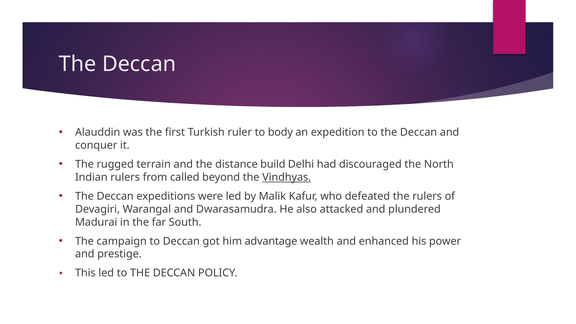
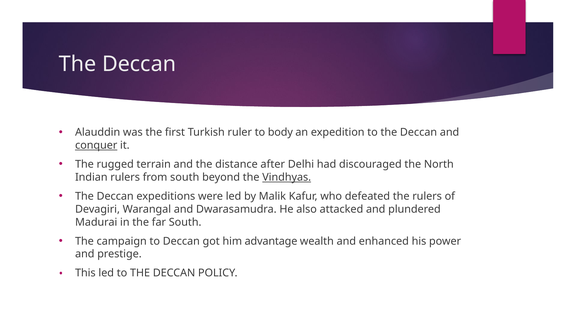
conquer underline: none -> present
build: build -> after
from called: called -> south
